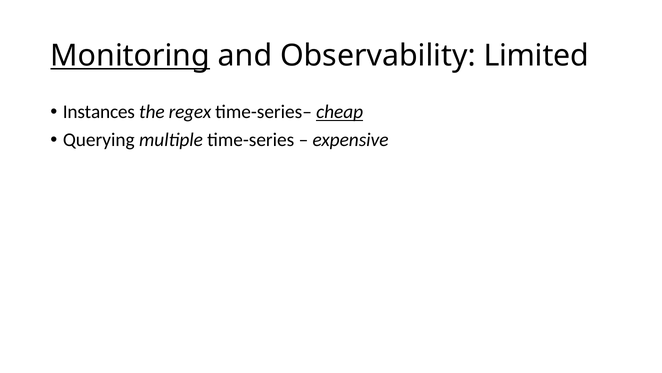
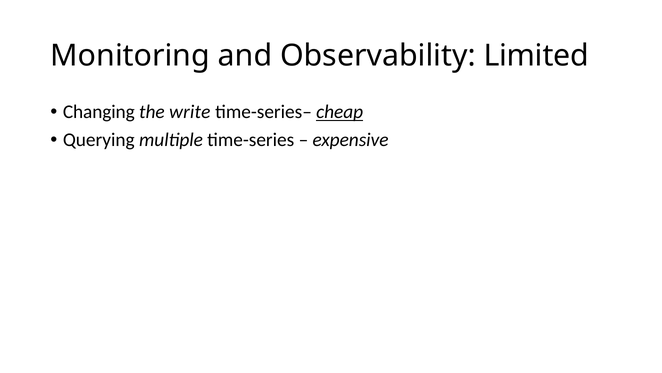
Monitoring underline: present -> none
Instances: Instances -> Changing
regex: regex -> write
